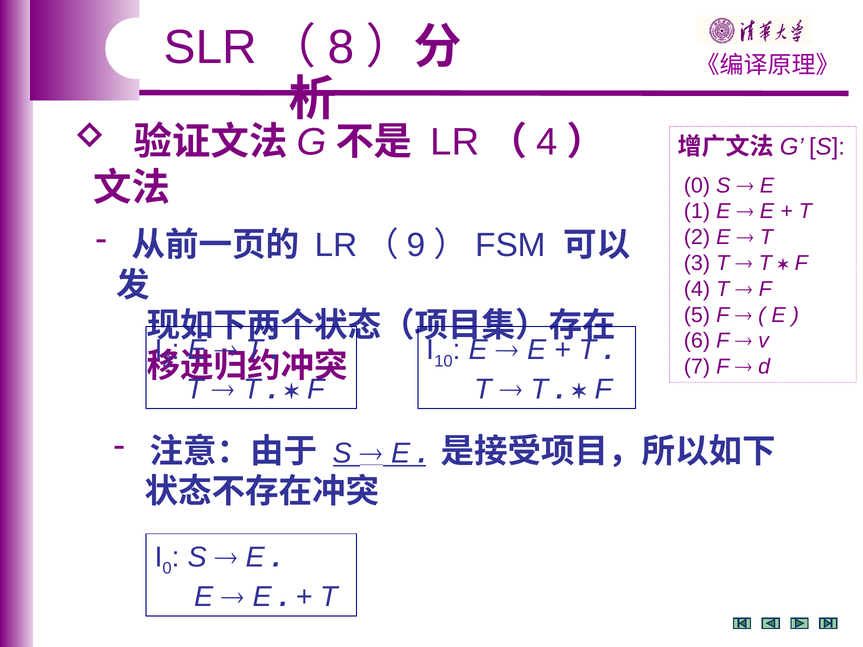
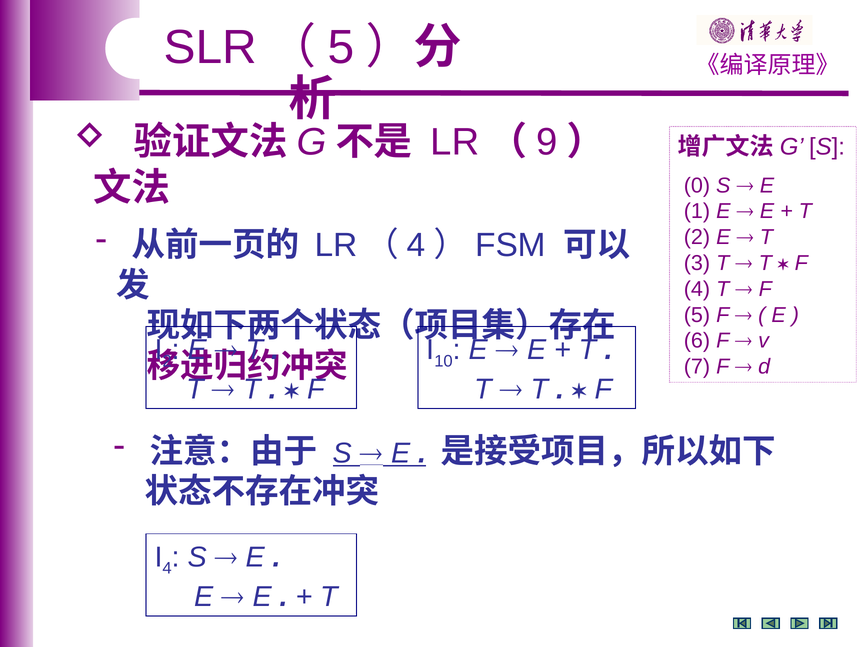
8 at (341, 48): 8 -> 5
4 at (547, 142): 4 -> 9
9 at (416, 245): 9 -> 4
0 at (167, 569): 0 -> 4
